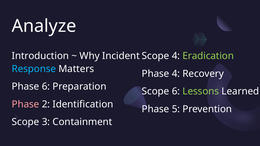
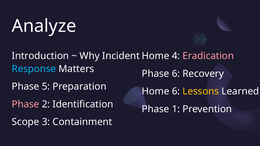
Scope at (155, 56): Scope -> Home
Eradication colour: light green -> pink
Phase 4: 4 -> 6
Phase 6: 6 -> 5
Scope at (155, 92): Scope -> Home
Lessons colour: light green -> yellow
5: 5 -> 1
